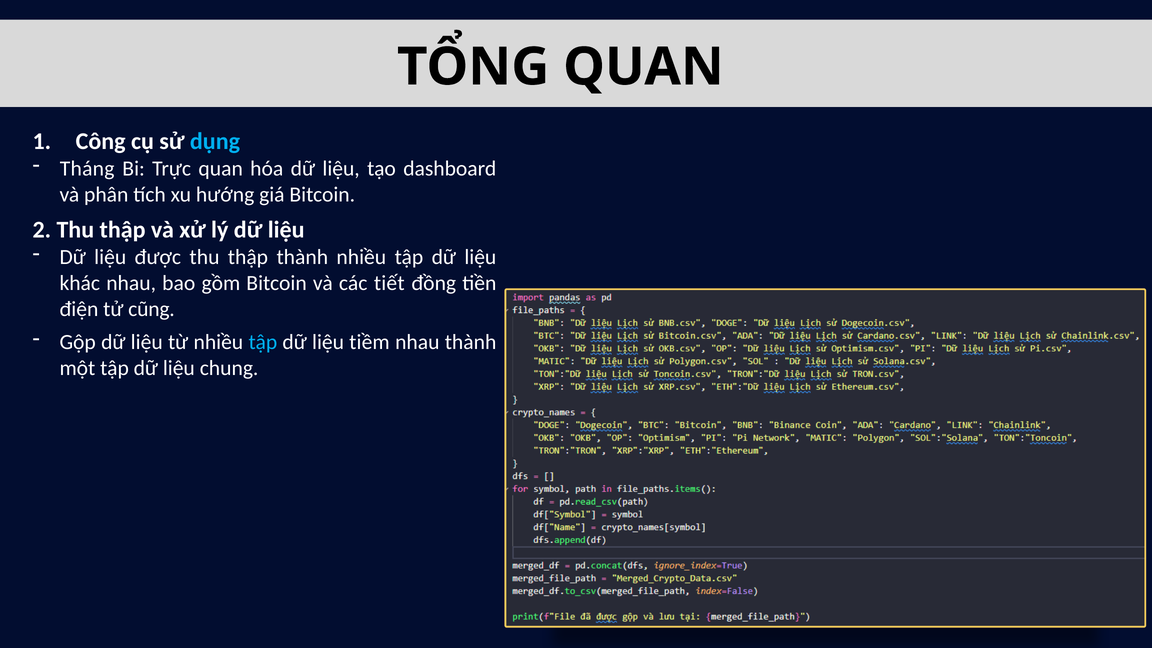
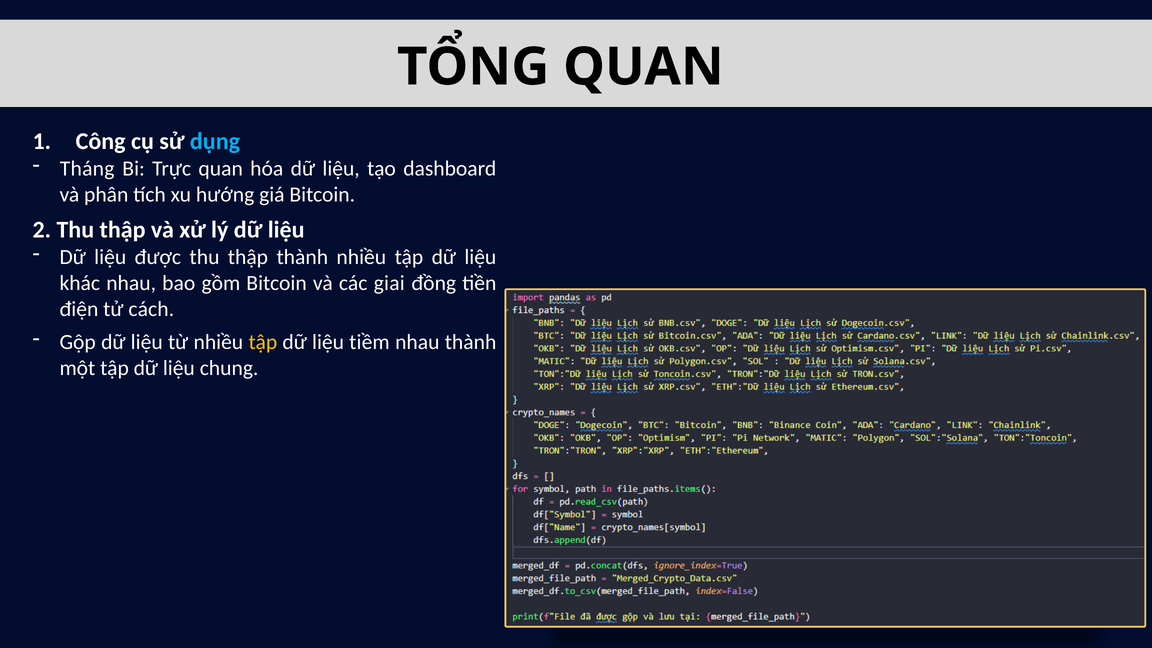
tiết: tiết -> giai
cũng: cũng -> cách
tập at (263, 342) colour: light blue -> yellow
